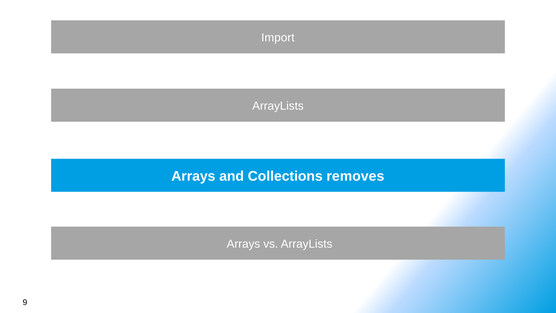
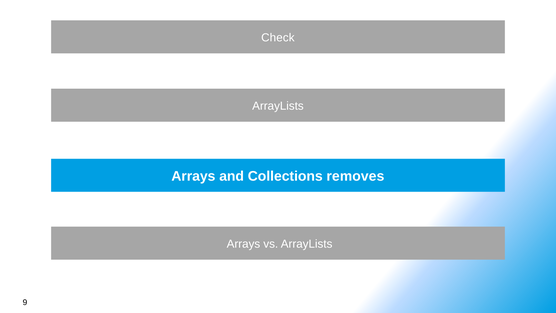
Import: Import -> Check
